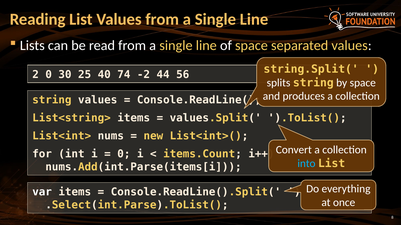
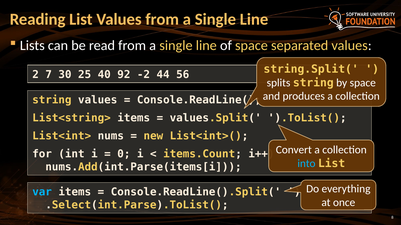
2 0: 0 -> 7
74: 74 -> 92
var colour: white -> light blue
